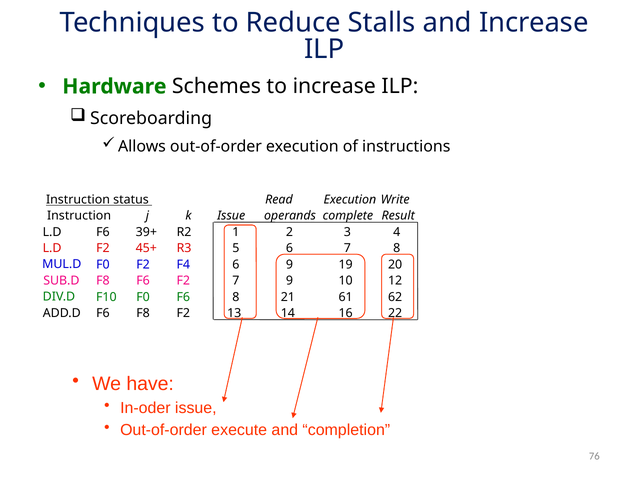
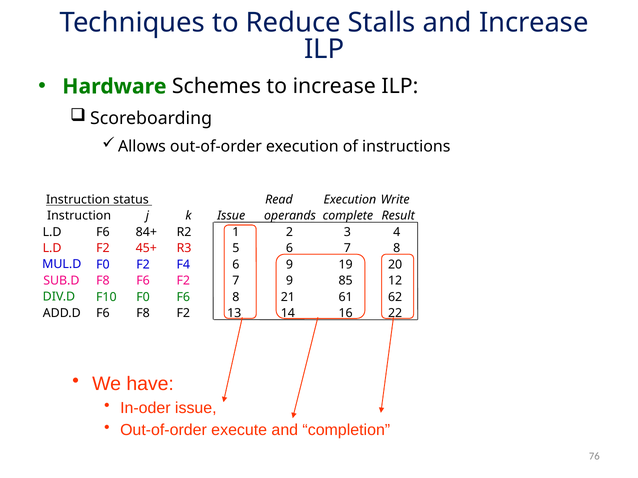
39+: 39+ -> 84+
10: 10 -> 85
